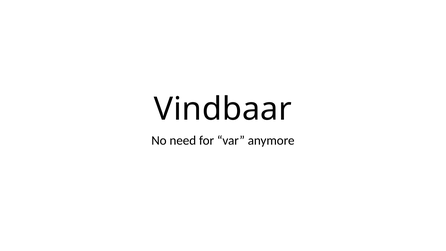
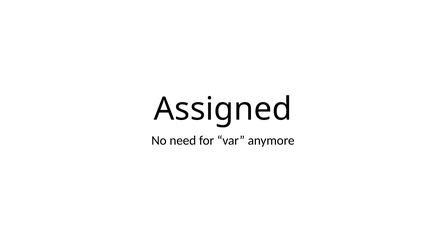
Vindbaar: Vindbaar -> Assigned
